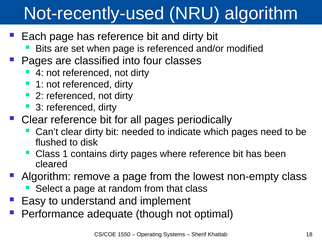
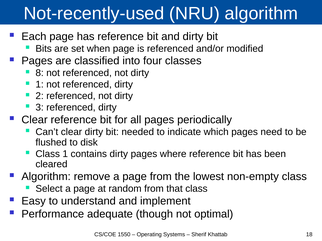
4: 4 -> 8
